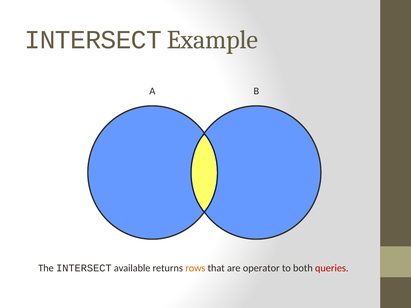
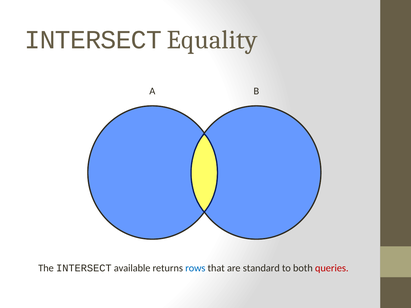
Example: Example -> Equality
rows colour: orange -> blue
operator: operator -> standard
